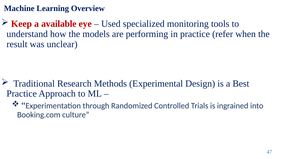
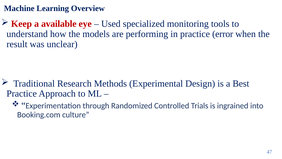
refer: refer -> error
